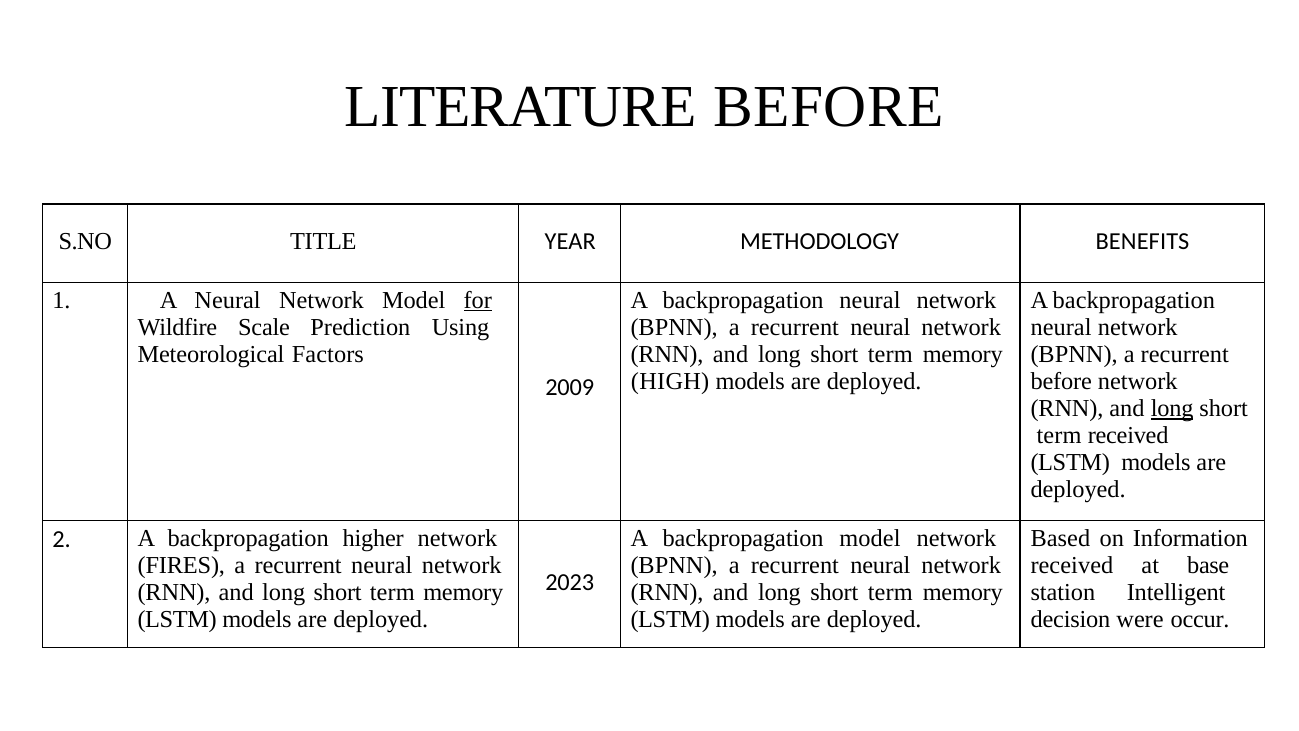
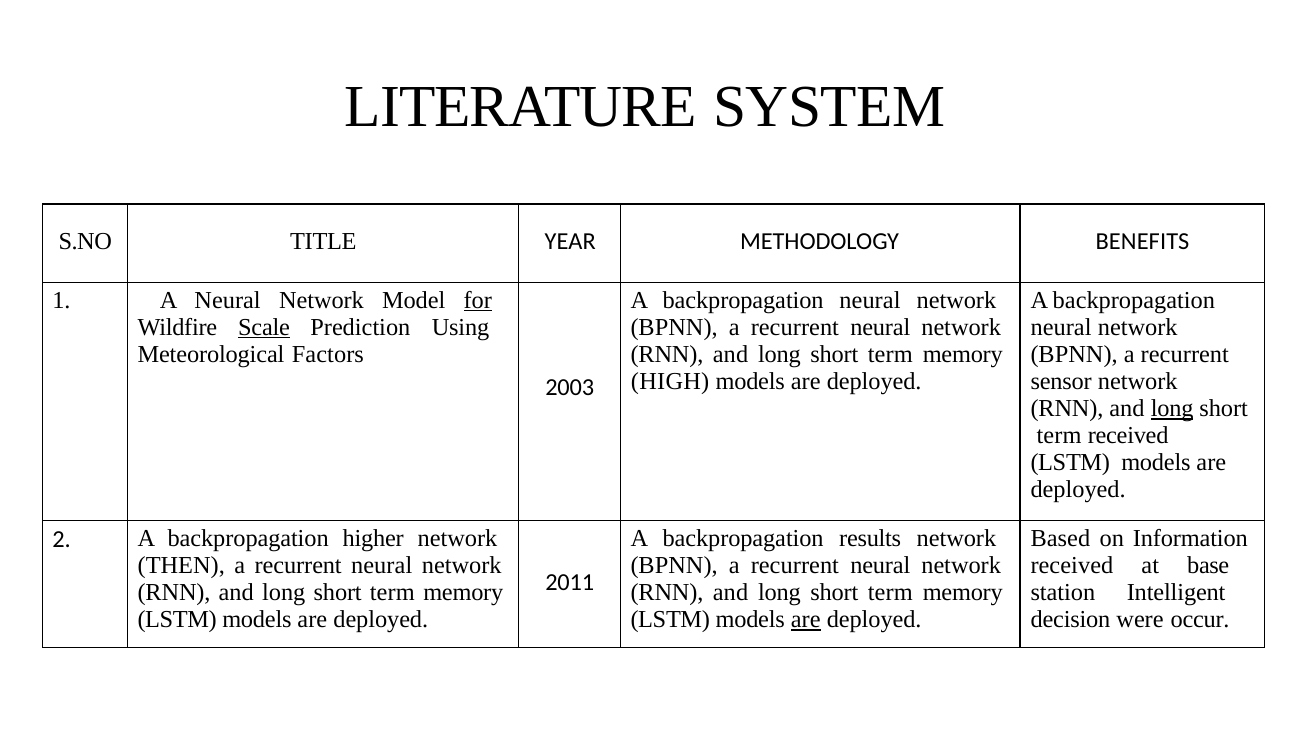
LITERATURE BEFORE: BEFORE -> SYSTEM
Scale underline: none -> present
before at (1061, 381): before -> sensor
2009: 2009 -> 2003
backpropagation model: model -> results
FIRES: FIRES -> THEN
2023: 2023 -> 2011
are at (806, 619) underline: none -> present
